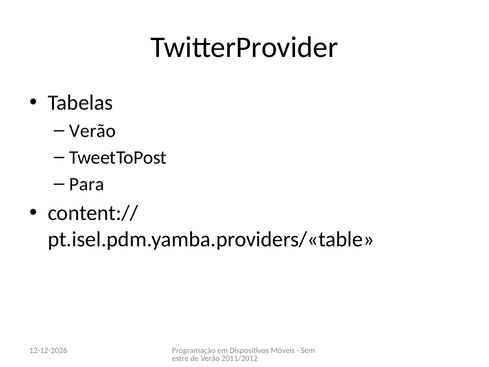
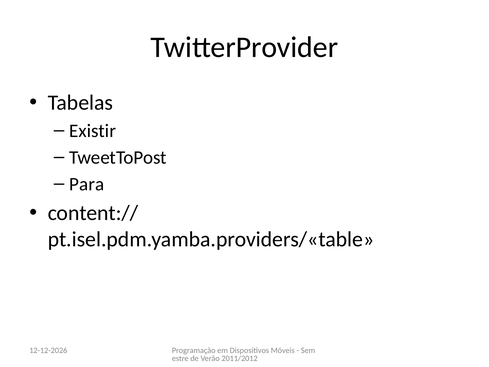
Verão at (92, 131): Verão -> Existir
